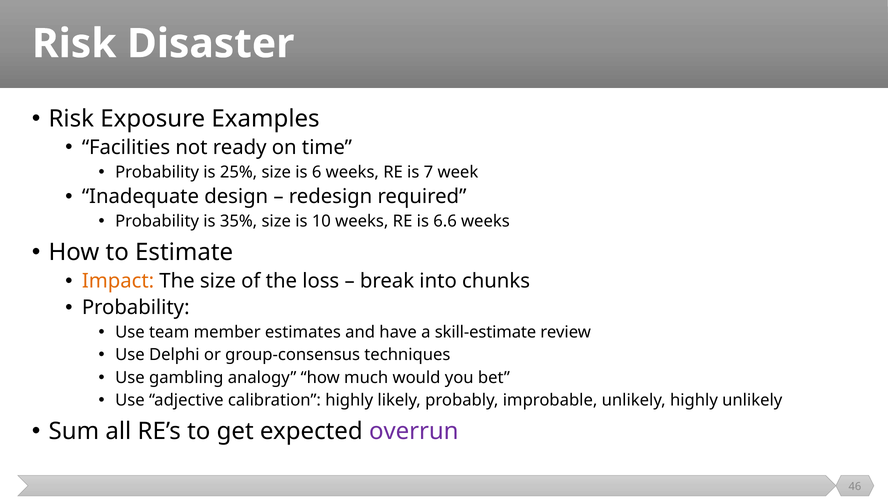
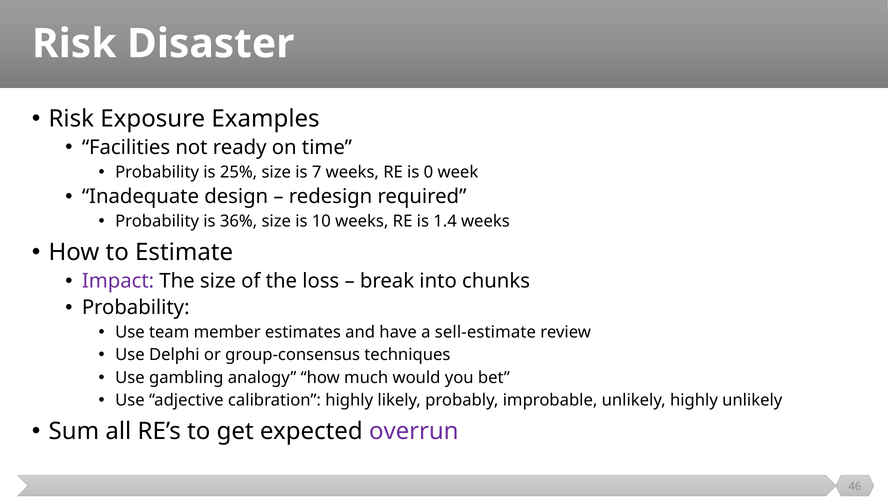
6: 6 -> 7
7: 7 -> 0
35%: 35% -> 36%
6.6: 6.6 -> 1.4
Impact colour: orange -> purple
skill-estimate: skill-estimate -> sell-estimate
